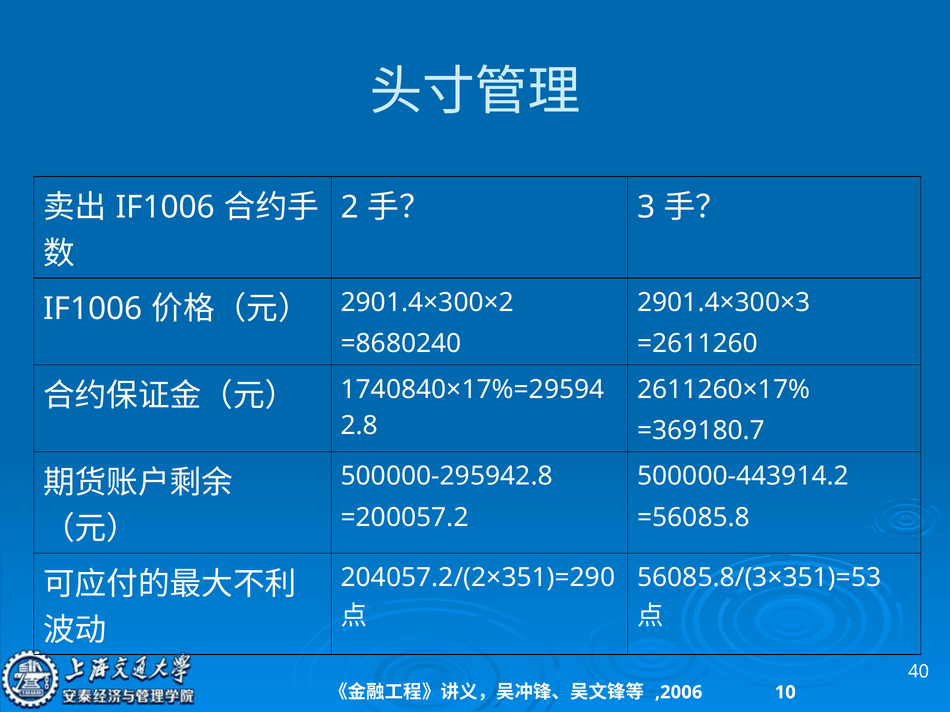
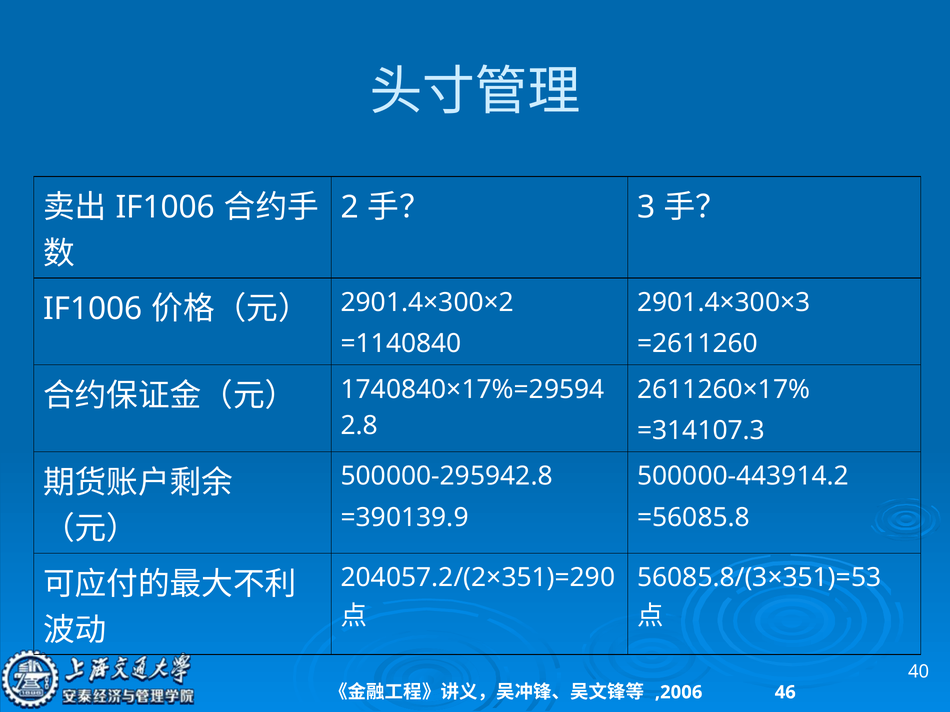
=8680240: =8680240 -> =1140840
=369180.7: =369180.7 -> =314107.3
=200057.2: =200057.2 -> =390139.9
10: 10 -> 46
